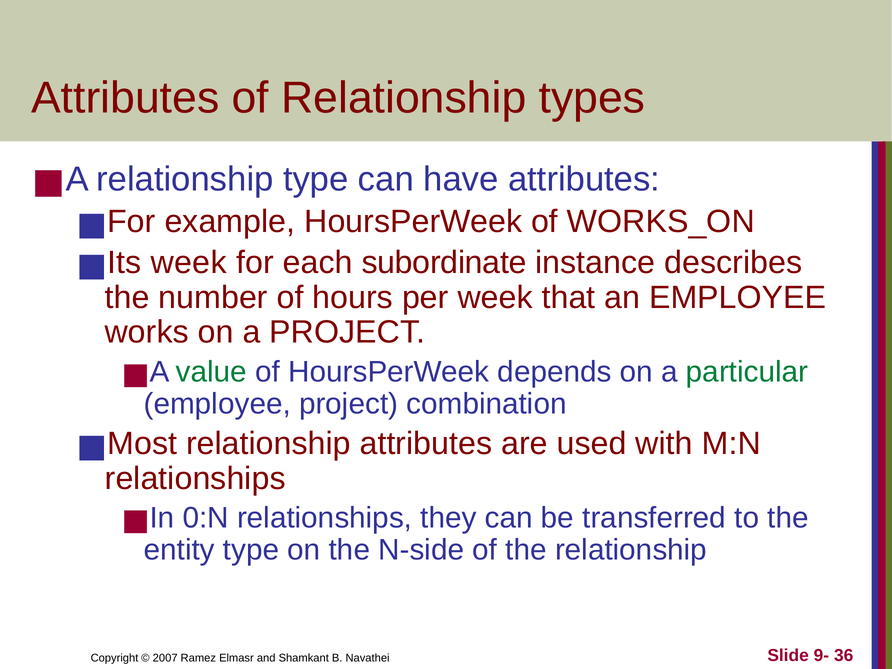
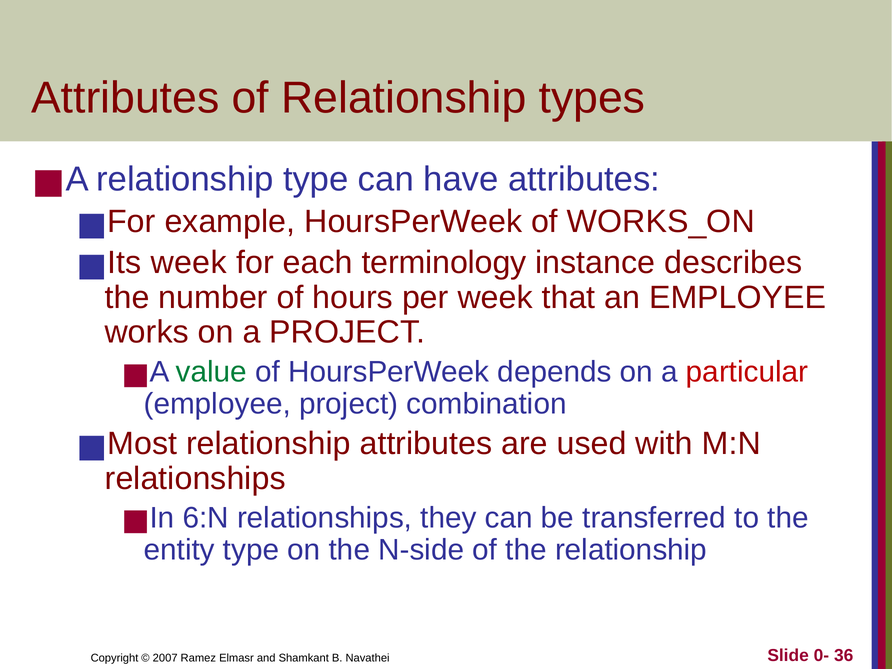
subordinate: subordinate -> terminology
particular colour: green -> red
0:N: 0:N -> 6:N
9-: 9- -> 0-
